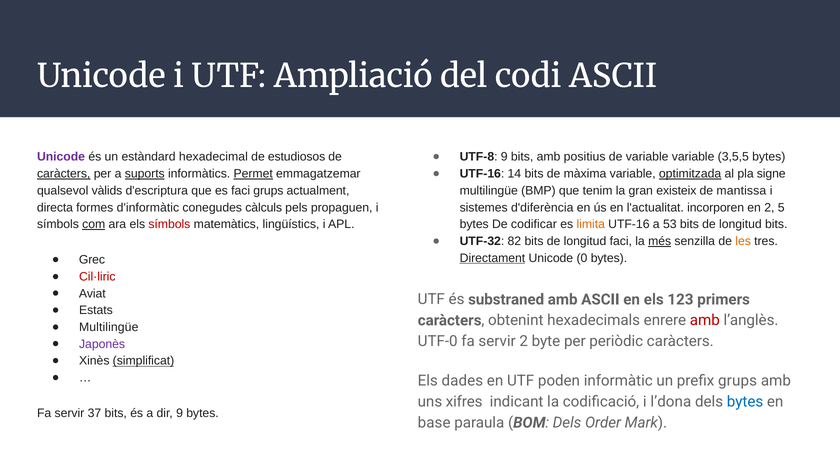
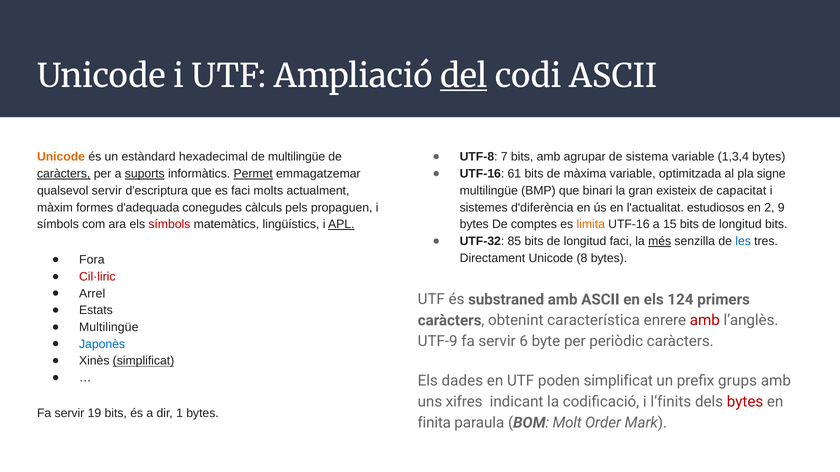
del underline: none -> present
UTF-8 9: 9 -> 7
positius: positius -> agrupar
de variable: variable -> sistema
3,5,5: 3,5,5 -> 1,3,4
Unicode at (61, 157) colour: purple -> orange
de estudiosos: estudiosos -> multilingüe
14: 14 -> 61
optimitzada underline: present -> none
qualsevol vàlids: vàlids -> servir
faci grups: grups -> molts
tenim: tenim -> binari
mantissa: mantissa -> capacitat
directa: directa -> màxim
d'informàtic: d'informàtic -> d'adequada
incorporen: incorporen -> estudiosos
5: 5 -> 9
com underline: present -> none
APL underline: none -> present
codificar: codificar -> comptes
53: 53 -> 15
82: 82 -> 85
les colour: orange -> blue
Directament underline: present -> none
0: 0 -> 8
Grec: Grec -> Fora
Aviat: Aviat -> Arrel
123: 123 -> 124
hexadecimals: hexadecimals -> característica
UTF-0: UTF-0 -> UTF-9
servir 2: 2 -> 6
Japonès colour: purple -> blue
poden informàtic: informàtic -> simplificat
l’dona: l’dona -> l’finits
bytes at (745, 402) colour: blue -> red
37: 37 -> 19
dir 9: 9 -> 1
base: base -> finita
BOM Dels: Dels -> Molt
